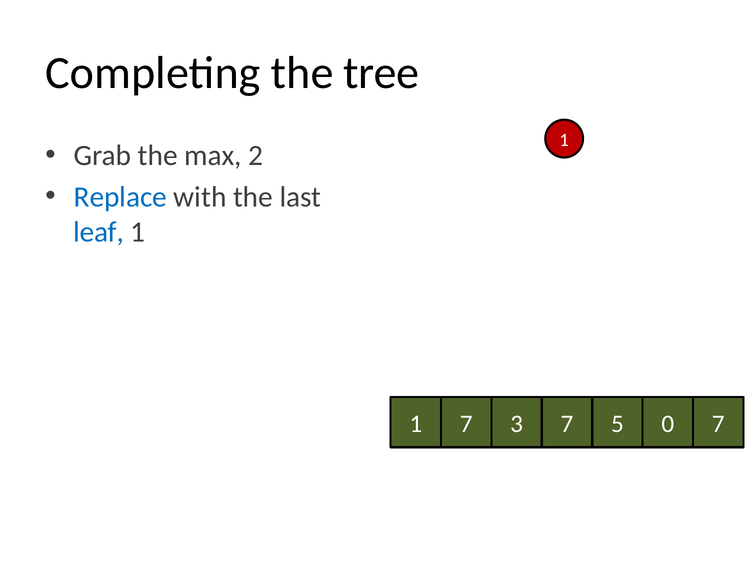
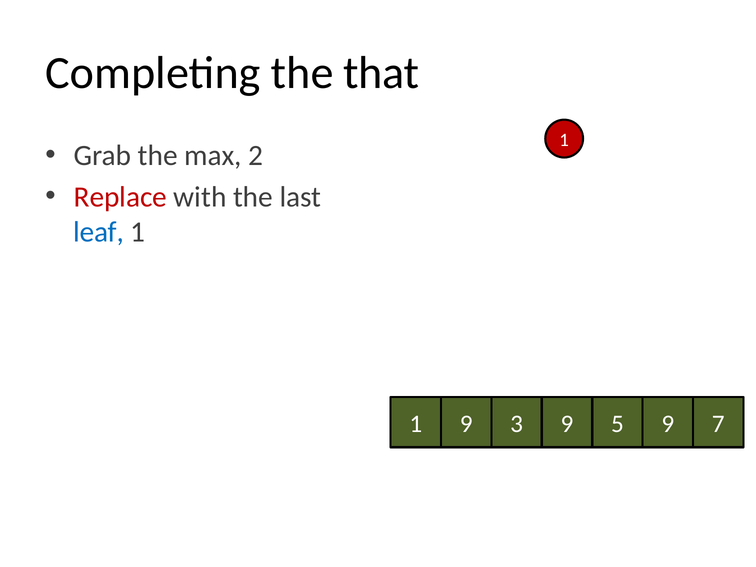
tree: tree -> that
Replace colour: blue -> red
1 7: 7 -> 9
3 7: 7 -> 9
5 0: 0 -> 9
